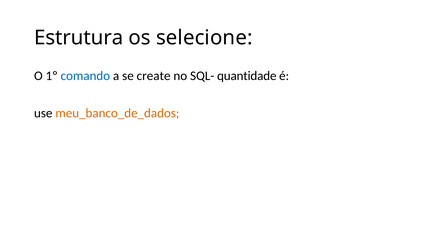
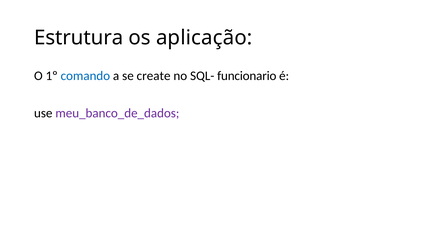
selecione: selecione -> aplicação
quantidade: quantidade -> funcionario
meu_banco_de_dados colour: orange -> purple
